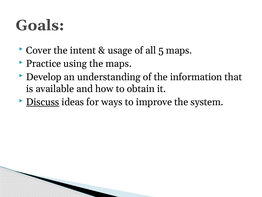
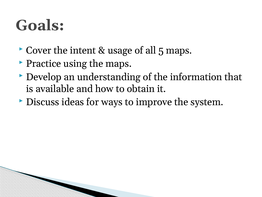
Discuss underline: present -> none
